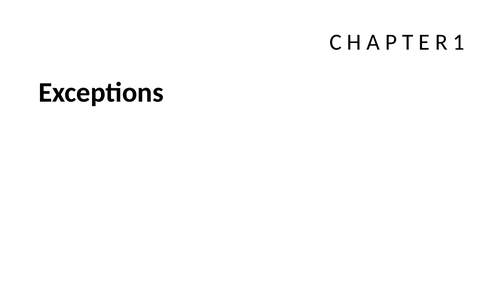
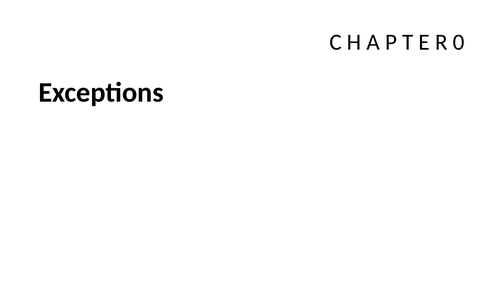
1: 1 -> 0
